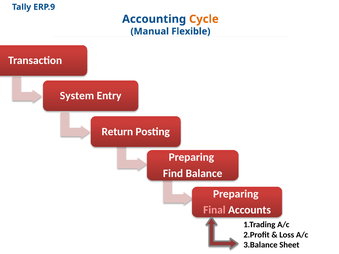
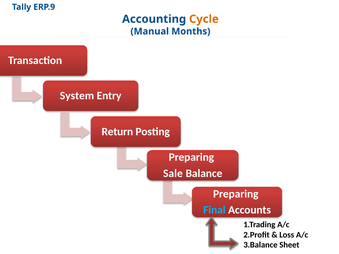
Flexible: Flexible -> Months
Find: Find -> Sale
Final colour: pink -> light blue
